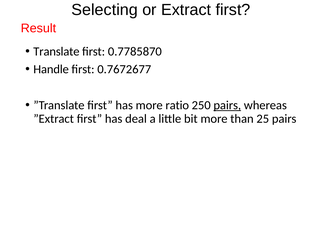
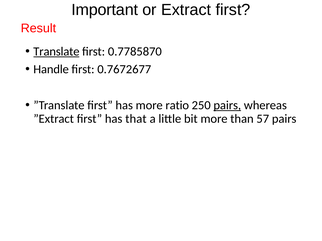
Selecting: Selecting -> Important
Translate underline: none -> present
deal: deal -> that
25: 25 -> 57
